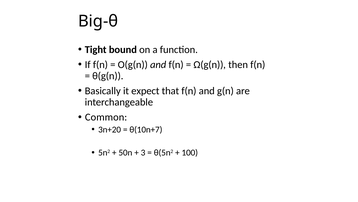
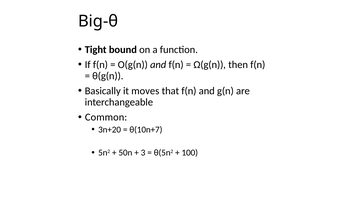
expect: expect -> moves
